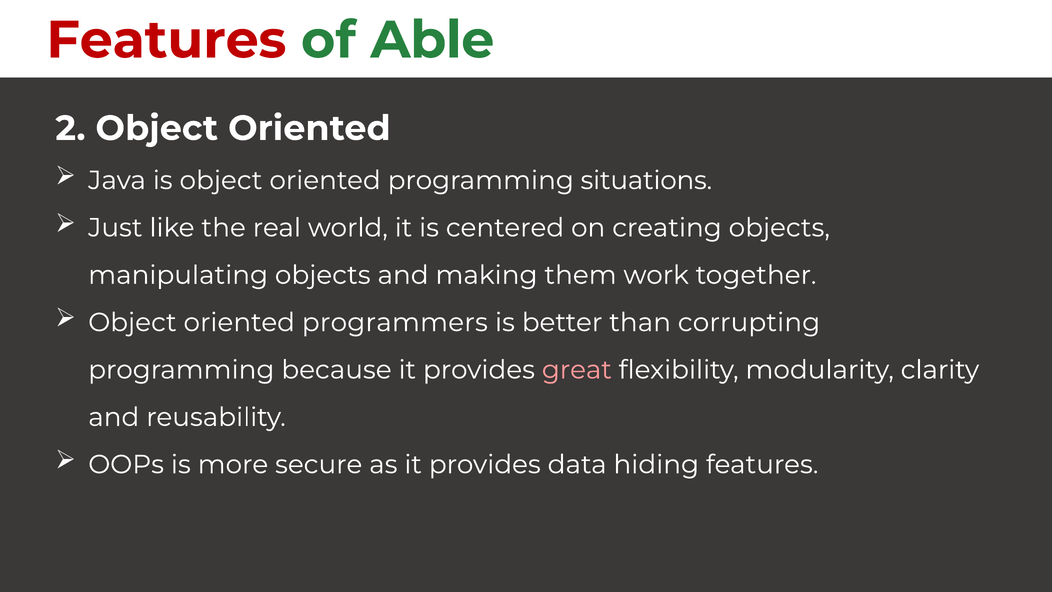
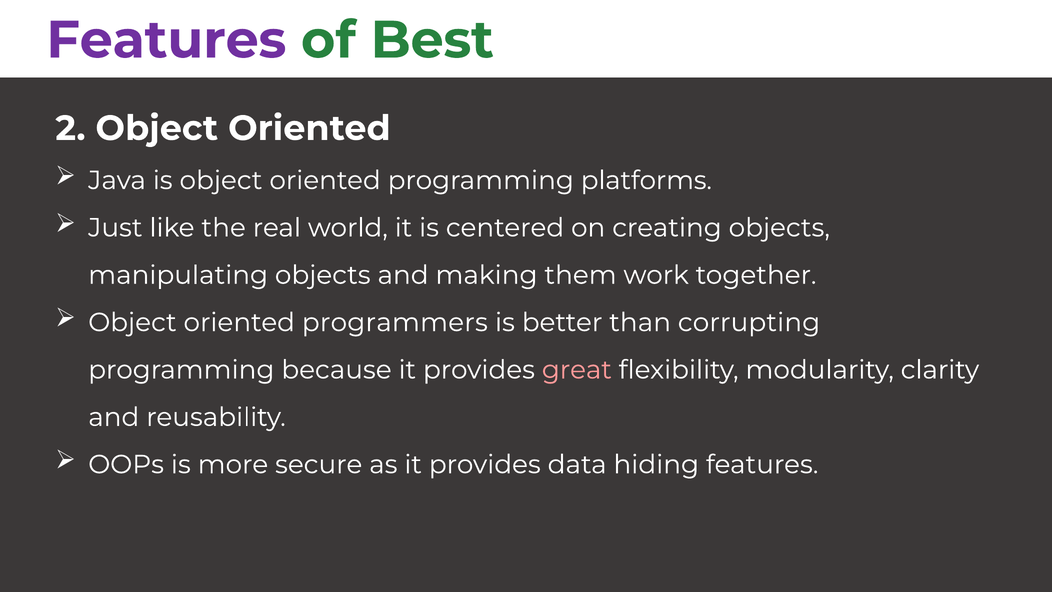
Features at (166, 40) colour: red -> purple
Able: Able -> Best
situations: situations -> platforms
